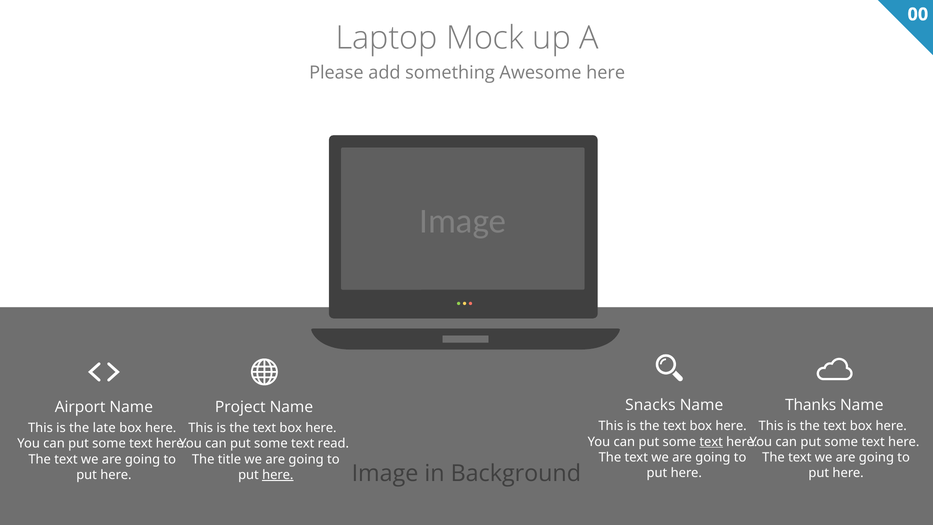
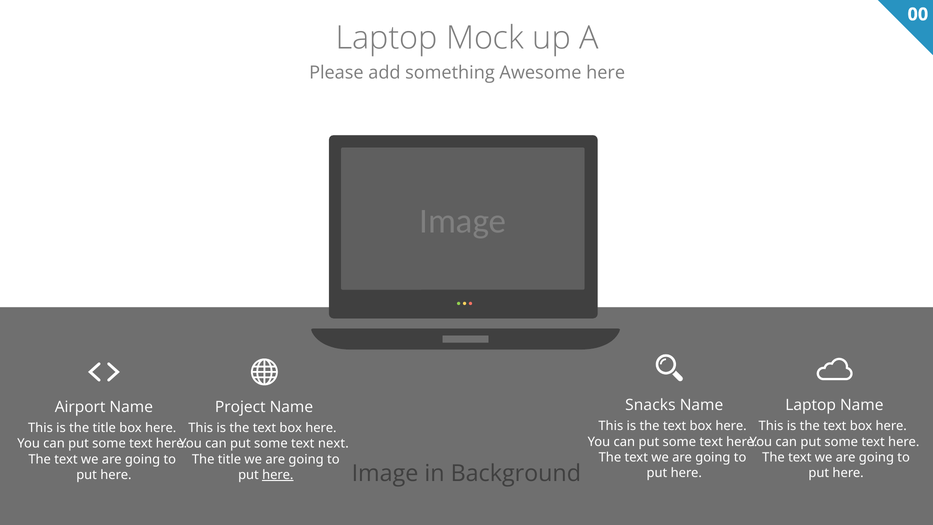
Thanks at (811, 405): Thanks -> Laptop
is the late: late -> title
text at (711, 442) underline: present -> none
read: read -> next
